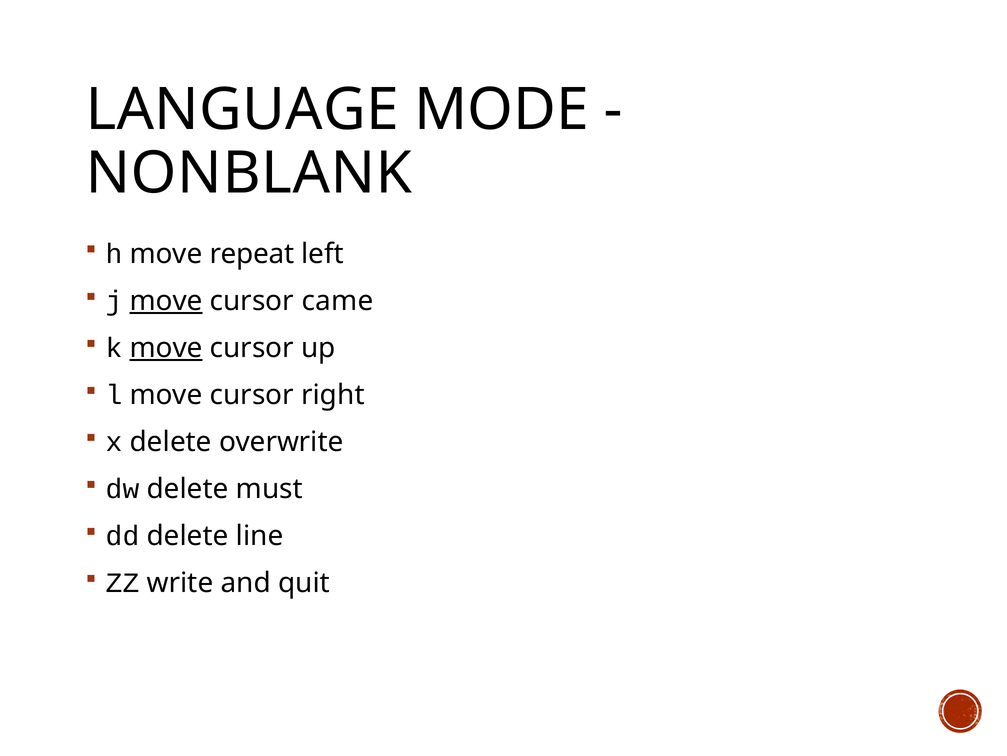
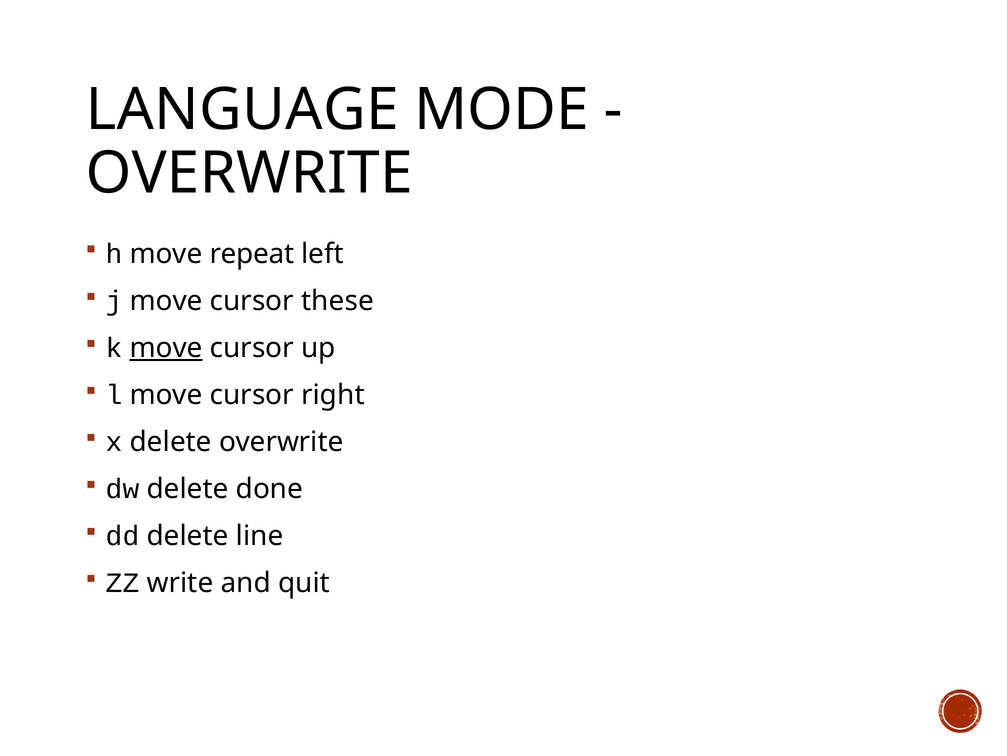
NONBLANK at (249, 173): NONBLANK -> OVERWRITE
move at (166, 301) underline: present -> none
came: came -> these
must: must -> done
